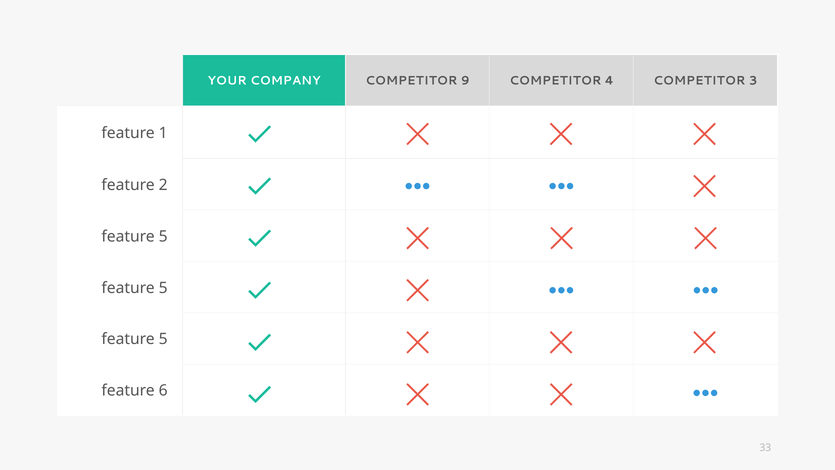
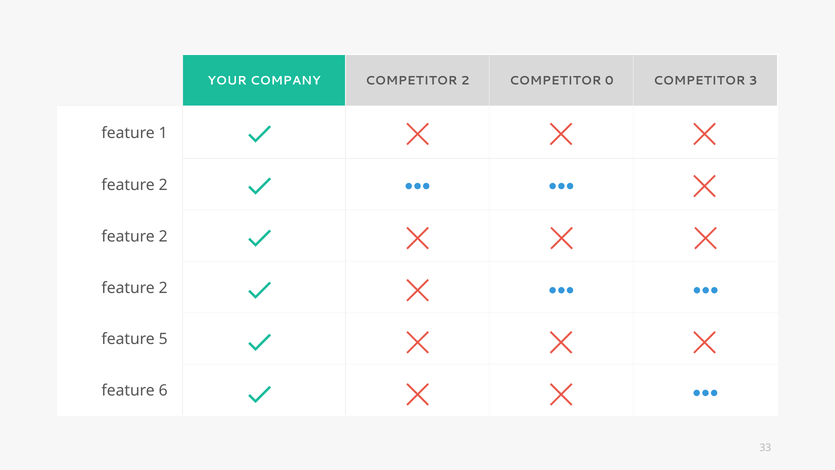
COMPETITOR 9: 9 -> 2
4: 4 -> 0
5 at (163, 236): 5 -> 2
5 at (163, 288): 5 -> 2
